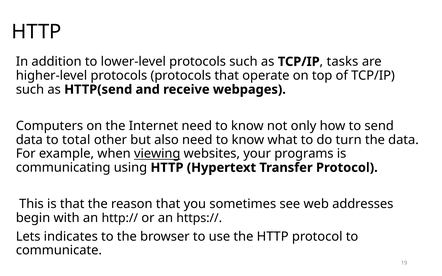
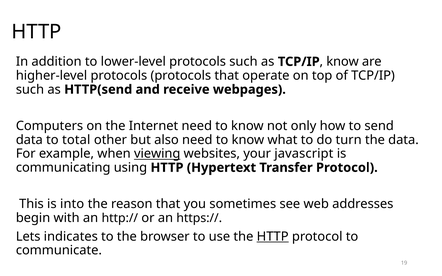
tasks at (342, 62): tasks -> know
programs: programs -> javascript
is that: that -> into
HTTP at (273, 237) underline: none -> present
